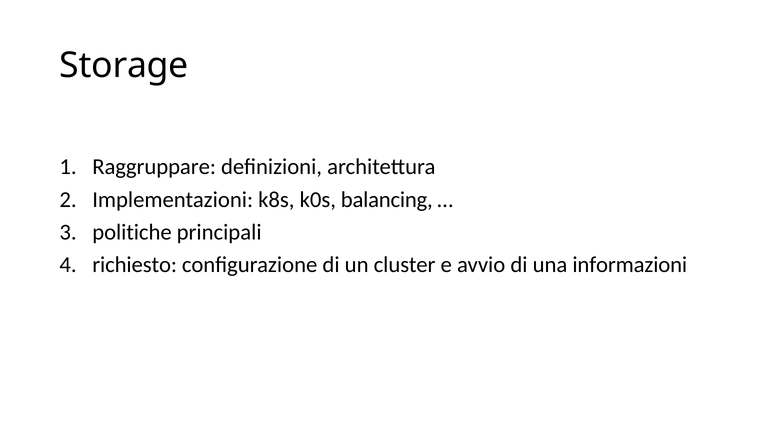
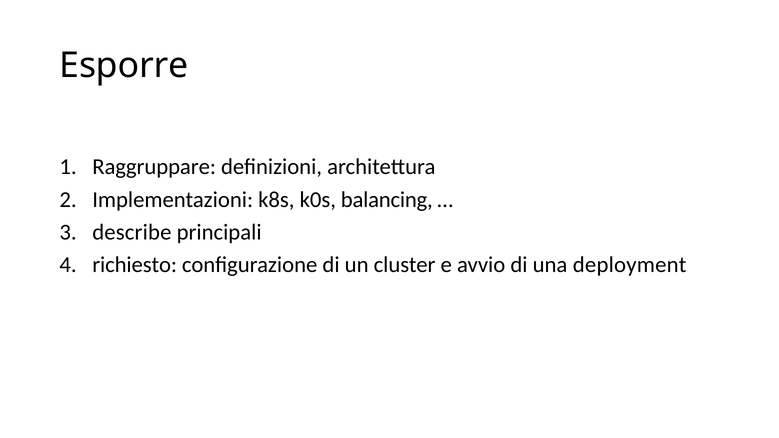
Storage: Storage -> Esporre
politiche: politiche -> describe
informazioni: informazioni -> deployment
